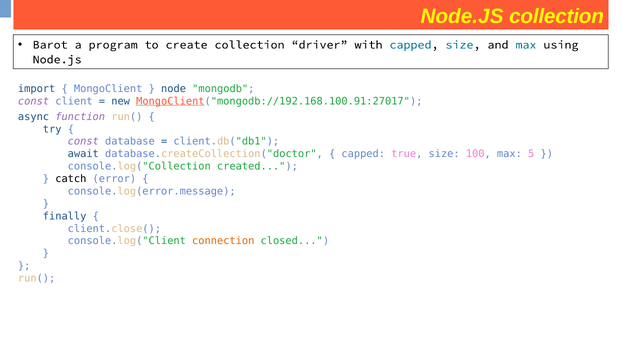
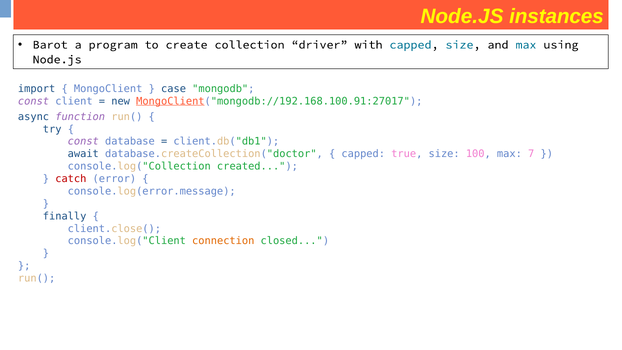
collection at (557, 16): collection -> instances
node: node -> case
5: 5 -> 7
catch colour: black -> red
